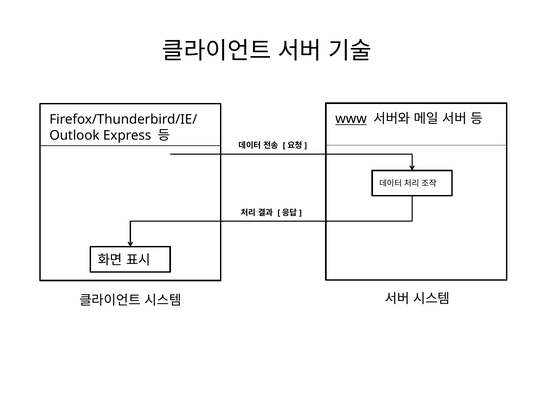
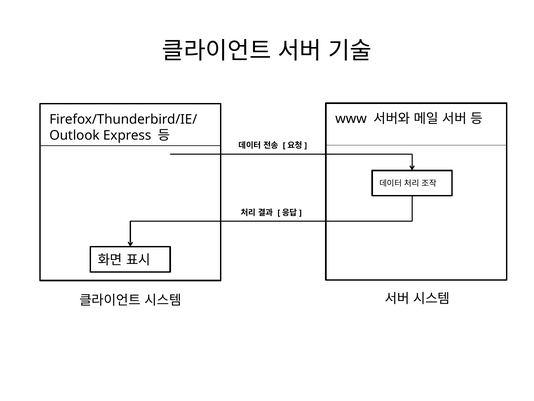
www underline: present -> none
